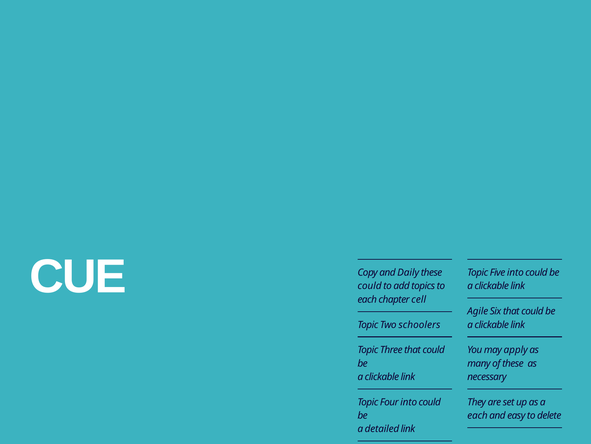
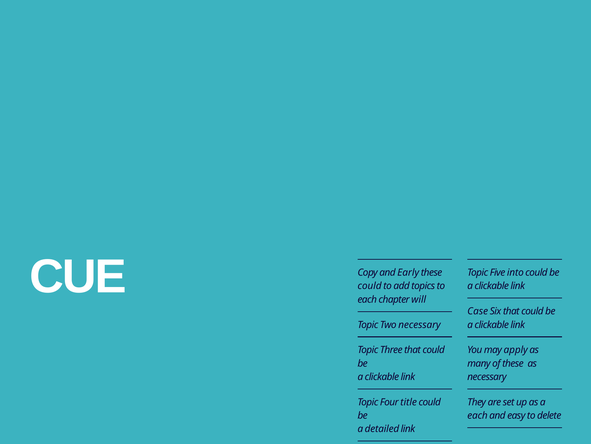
Daily: Daily -> Early
cell: cell -> will
Agile: Agile -> Case
Two schoolers: schoolers -> necessary
Four into: into -> title
